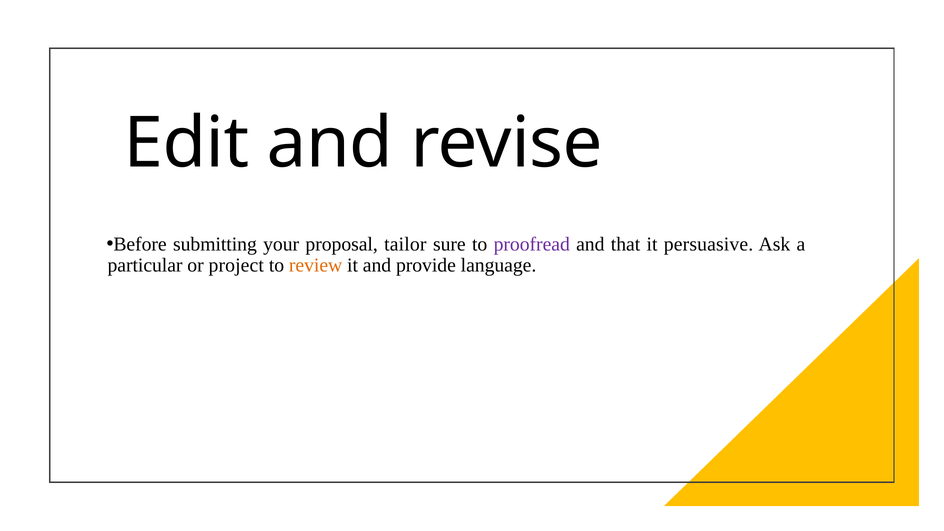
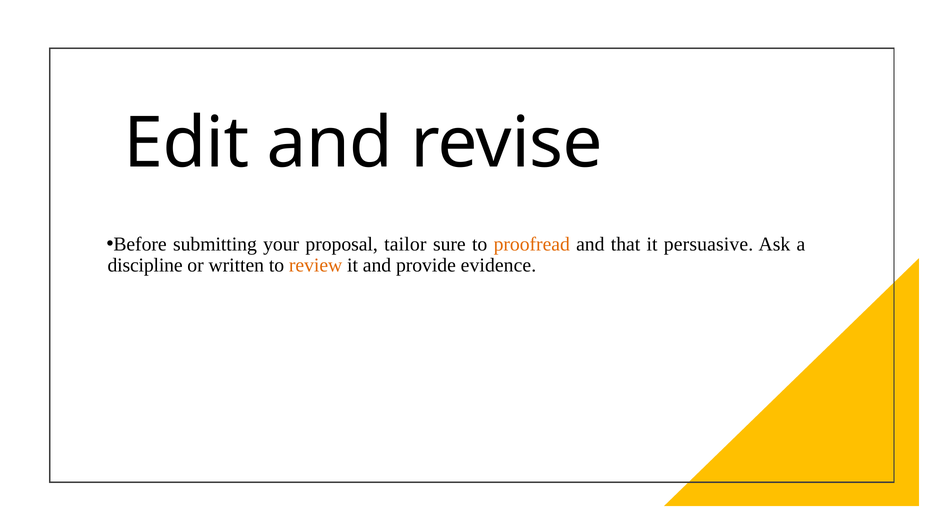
proofread colour: purple -> orange
particular: particular -> discipline
project: project -> written
language: language -> evidence
